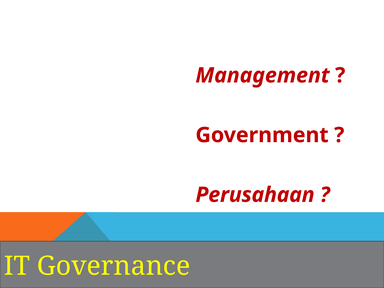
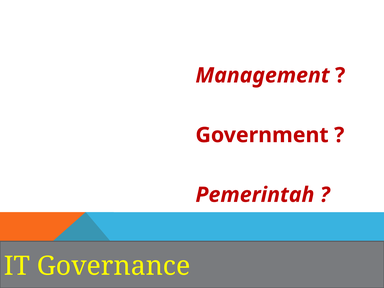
Perusahaan: Perusahaan -> Pemerintah
